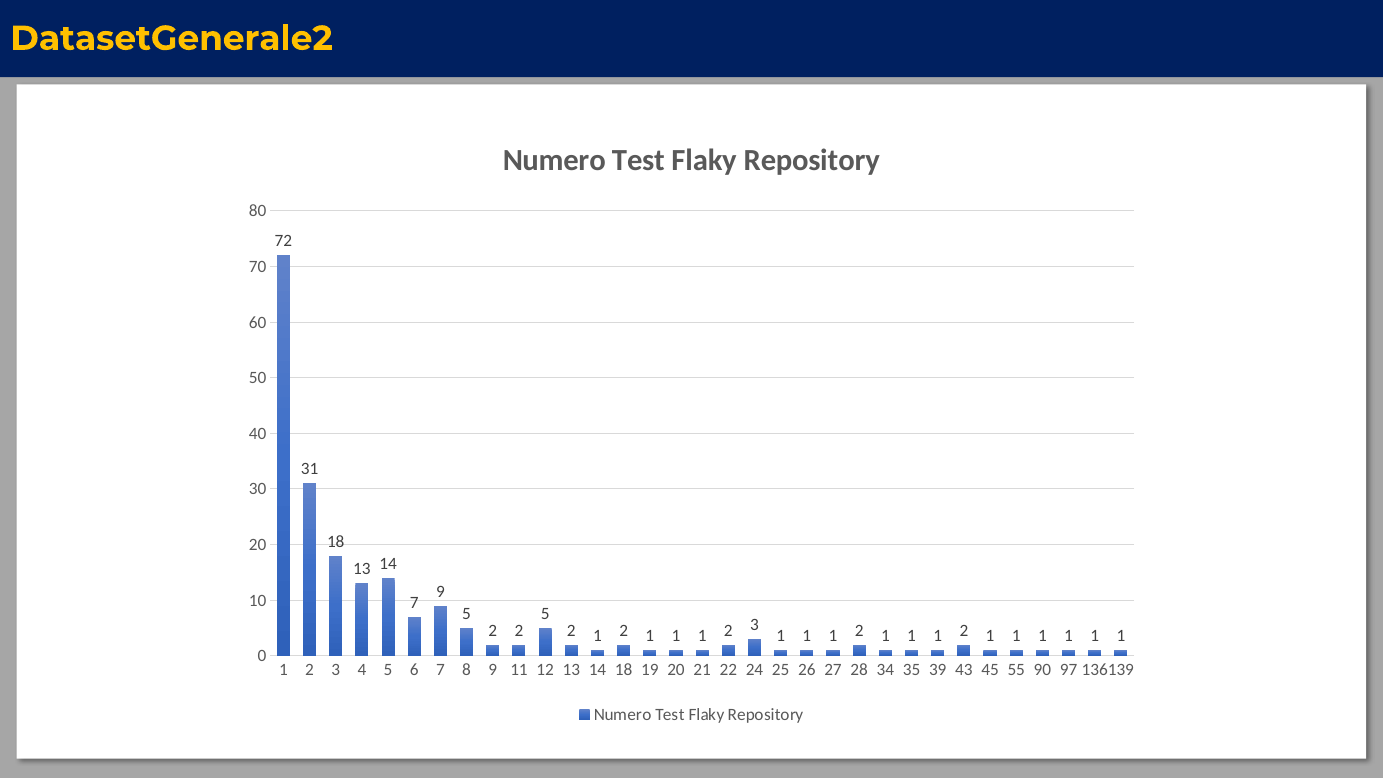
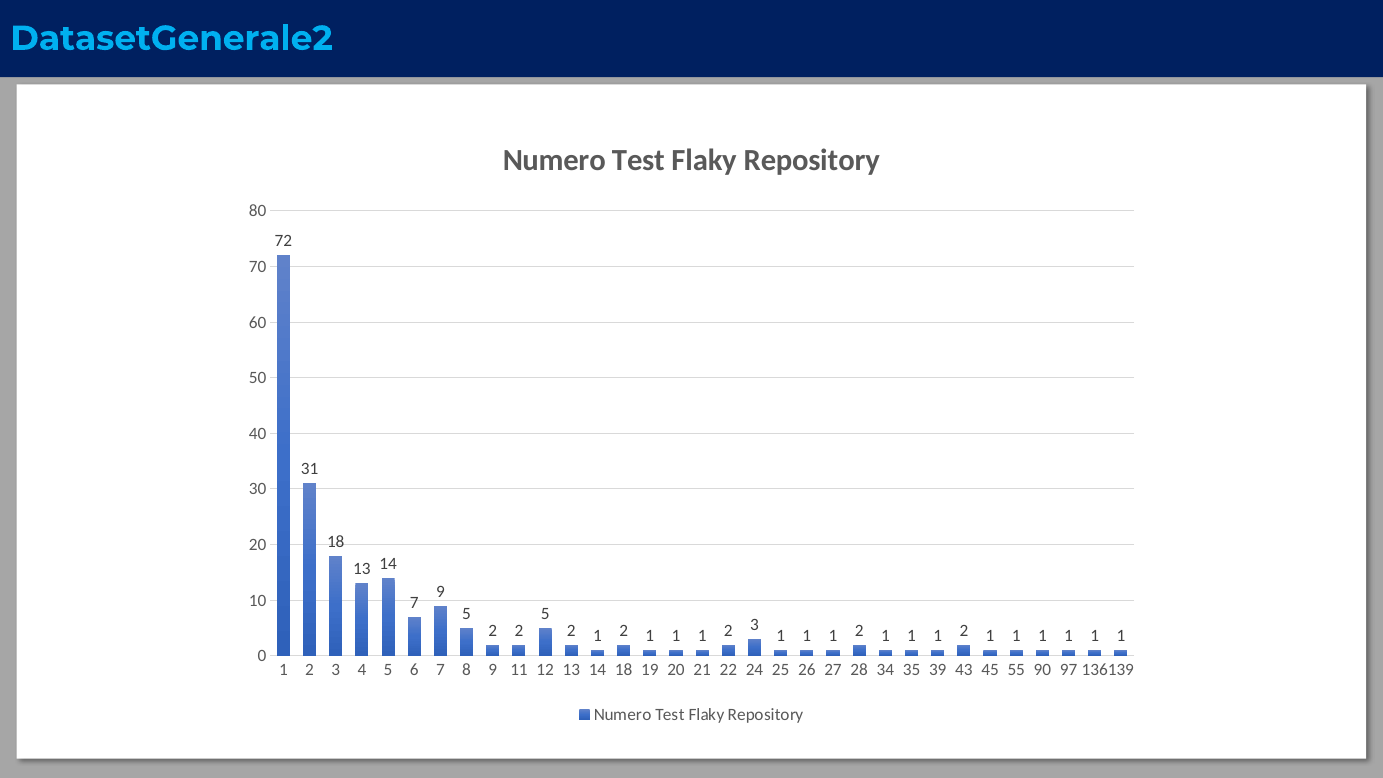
DatasetGenerale2 colour: yellow -> light blue
